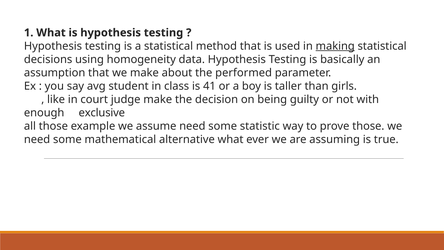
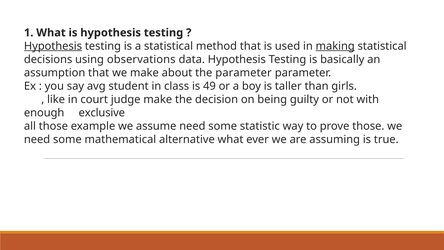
Hypothesis at (53, 46) underline: none -> present
homogeneity: homogeneity -> observations
the performed: performed -> parameter
41: 41 -> 49
